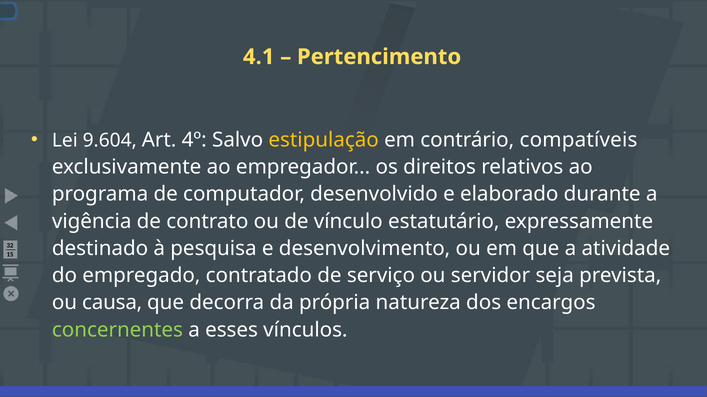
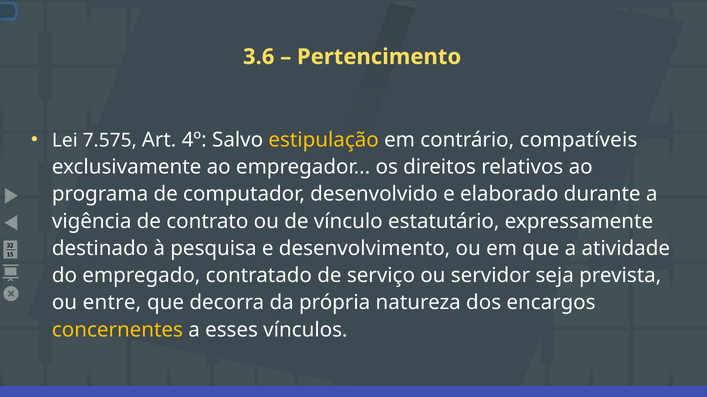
4.1: 4.1 -> 3.6
9.604: 9.604 -> 7.575
causa: causa -> entre
concernentes colour: light green -> yellow
